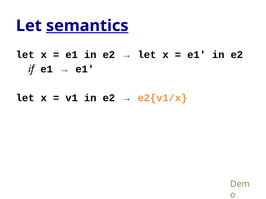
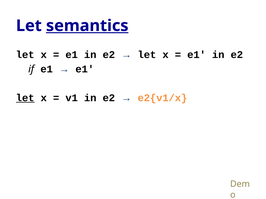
let at (25, 98) underline: none -> present
